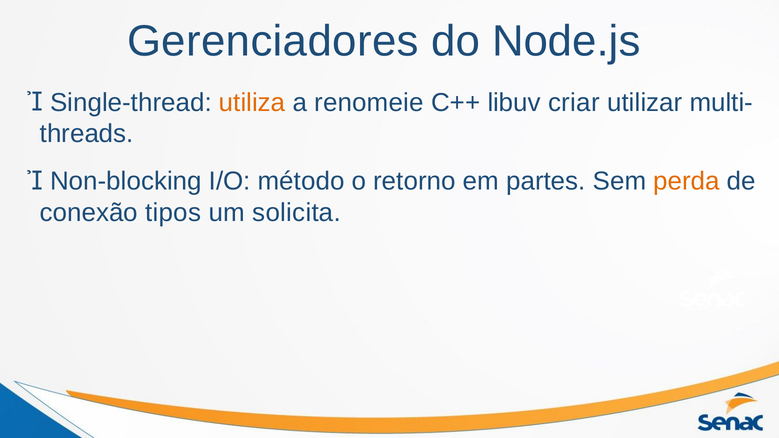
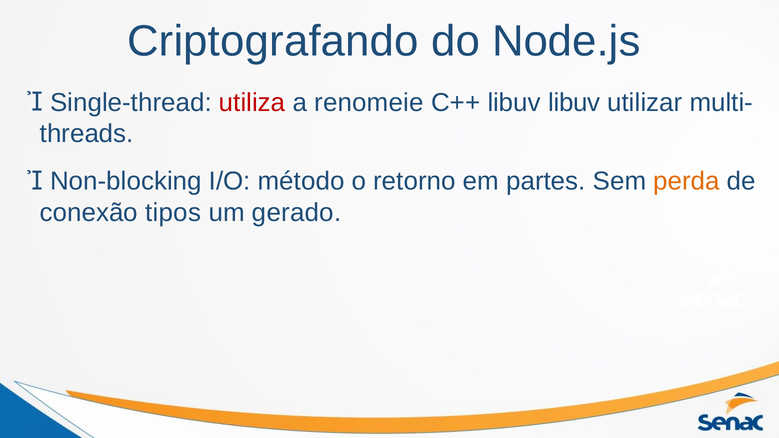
Gerenciadores: Gerenciadores -> Criptografando
utiliza colour: orange -> red
libuv criar: criar -> libuv
solicita: solicita -> gerado
